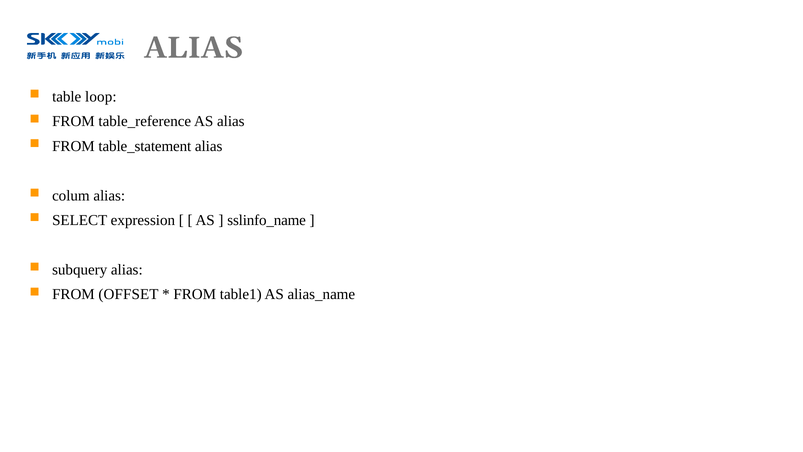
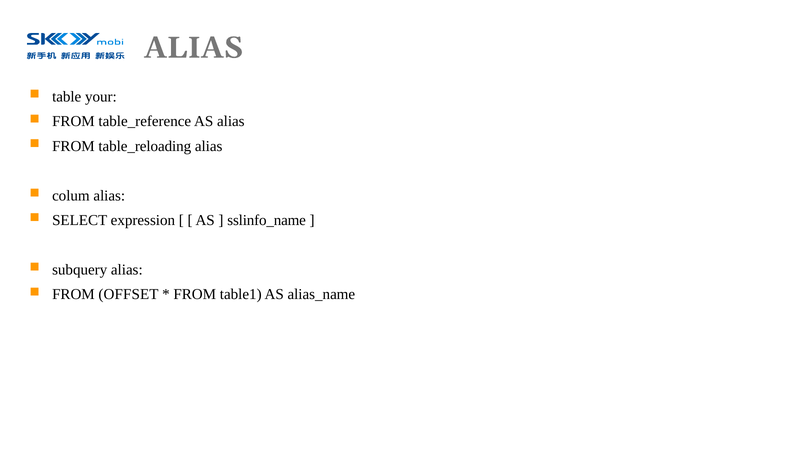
loop: loop -> your
table_statement: table_statement -> table_reloading
